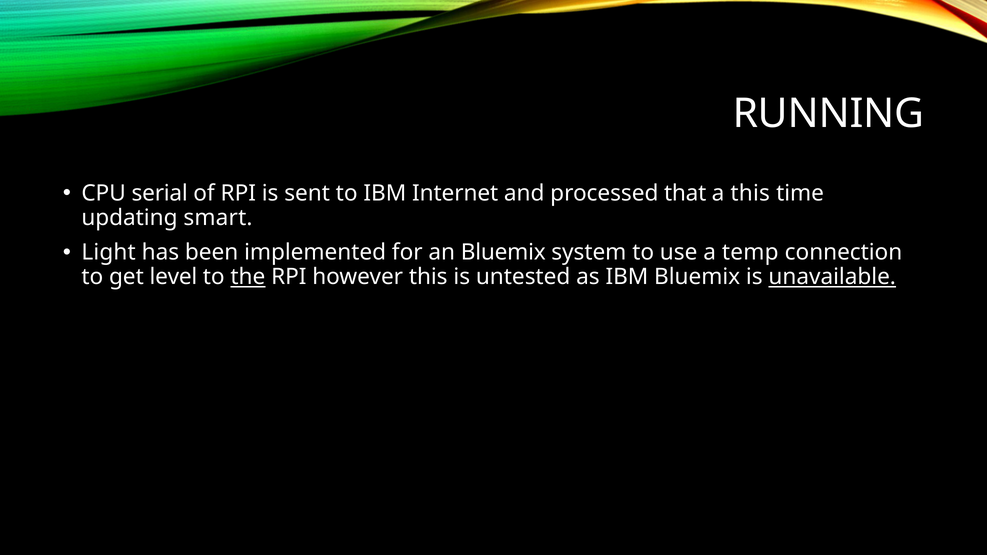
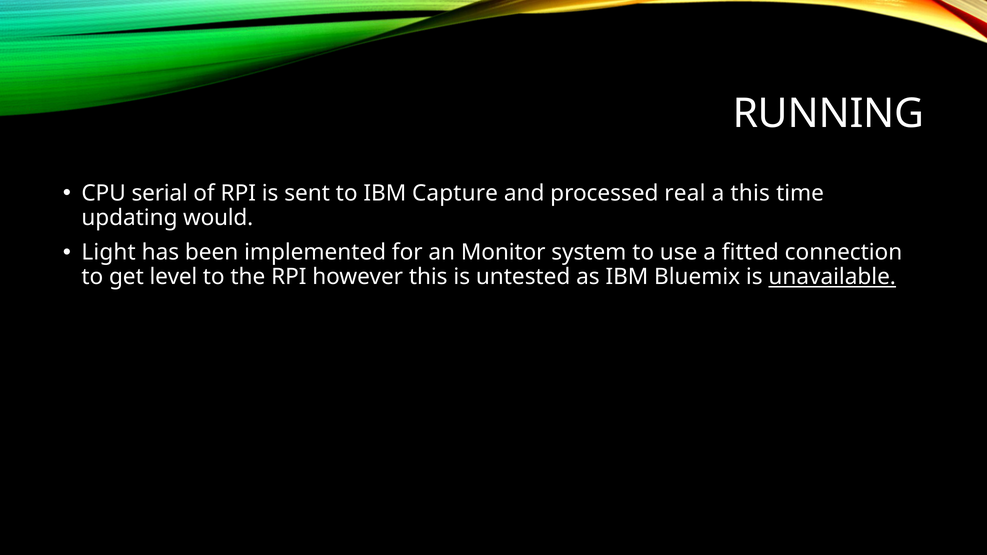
Internet: Internet -> Capture
that: that -> real
smart: smart -> would
an Bluemix: Bluemix -> Monitor
temp: temp -> fitted
the underline: present -> none
